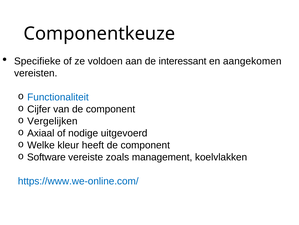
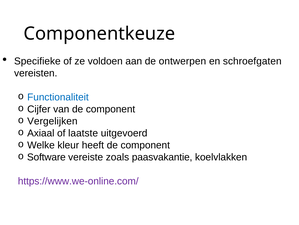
interessant: interessant -> ontwerpen
aangekomen: aangekomen -> schroefgaten
nodige: nodige -> laatste
management: management -> paasvakantie
https://www.we-online.com/ colour: blue -> purple
